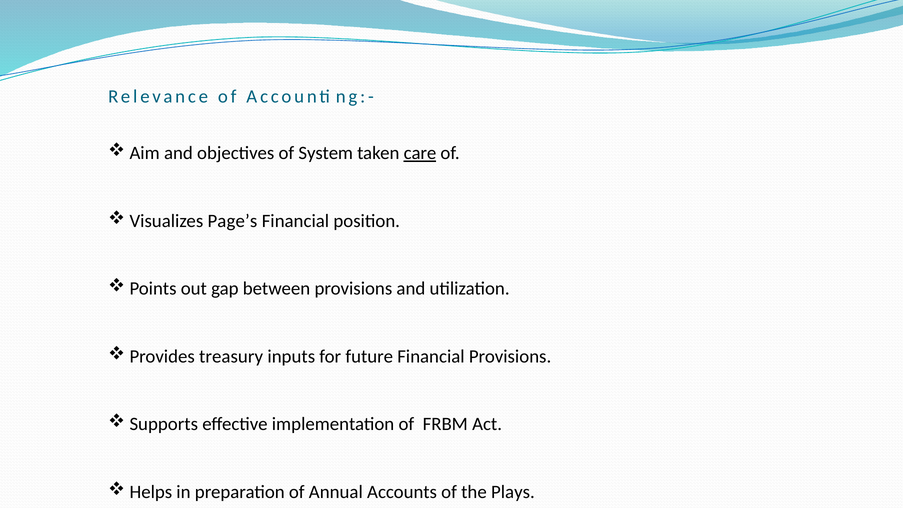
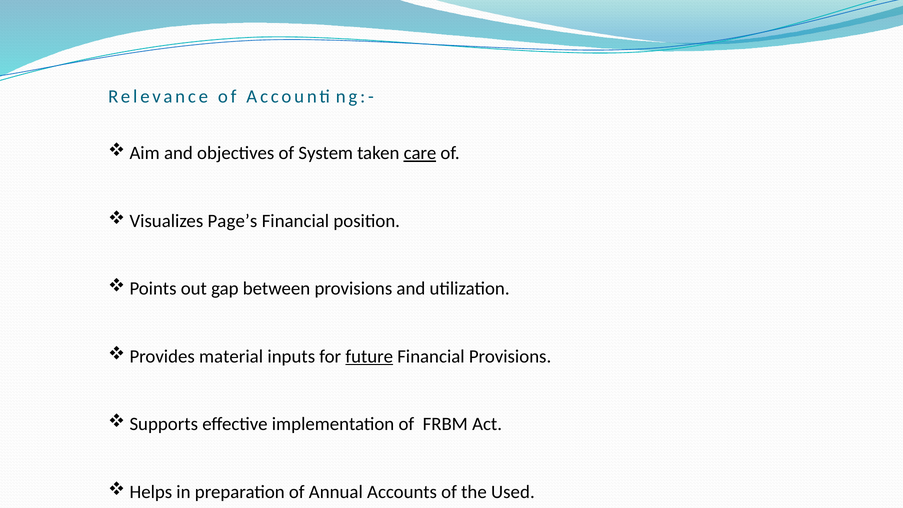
treasury: treasury -> material
future underline: none -> present
Plays: Plays -> Used
